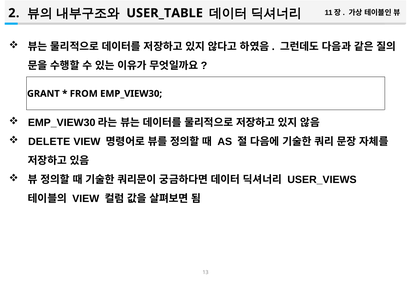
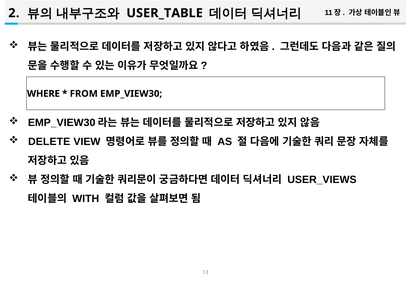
GRANT: GRANT -> WHERE
VIEW at (86, 198): VIEW -> WITH
